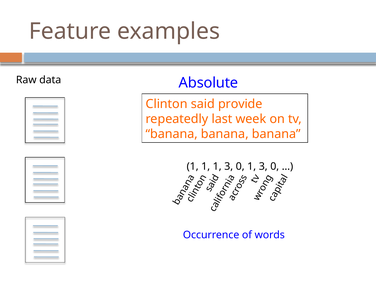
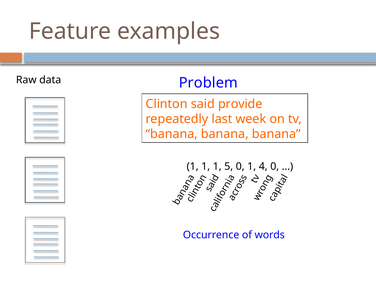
Absolute: Absolute -> Problem
1 1 3: 3 -> 5
0 1 3: 3 -> 4
